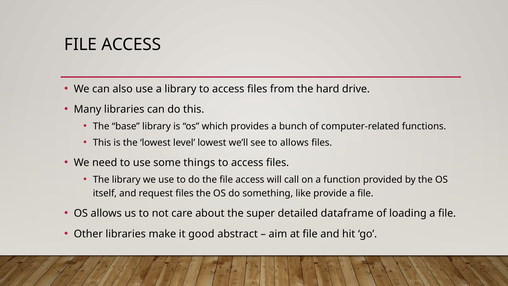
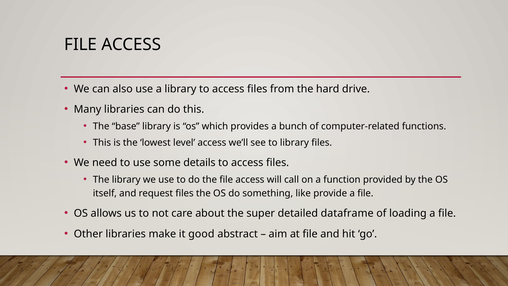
level lowest: lowest -> access
to allows: allows -> library
things: things -> details
